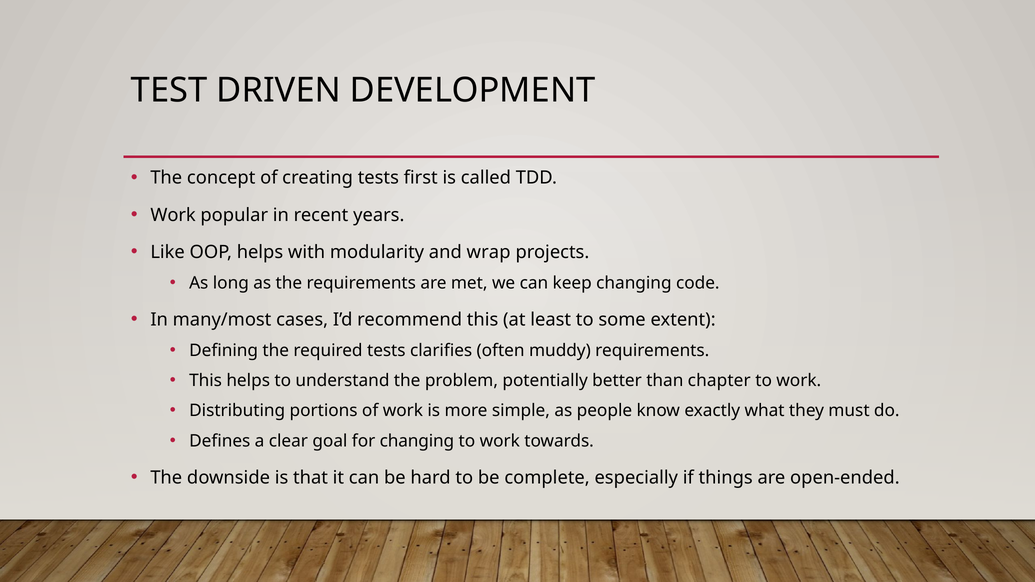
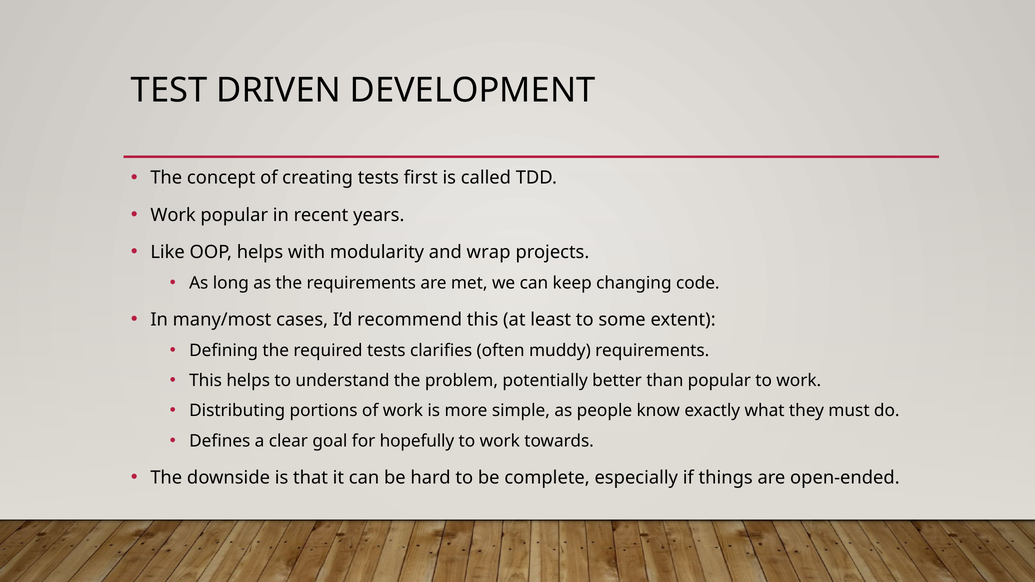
than chapter: chapter -> popular
for changing: changing -> hopefully
